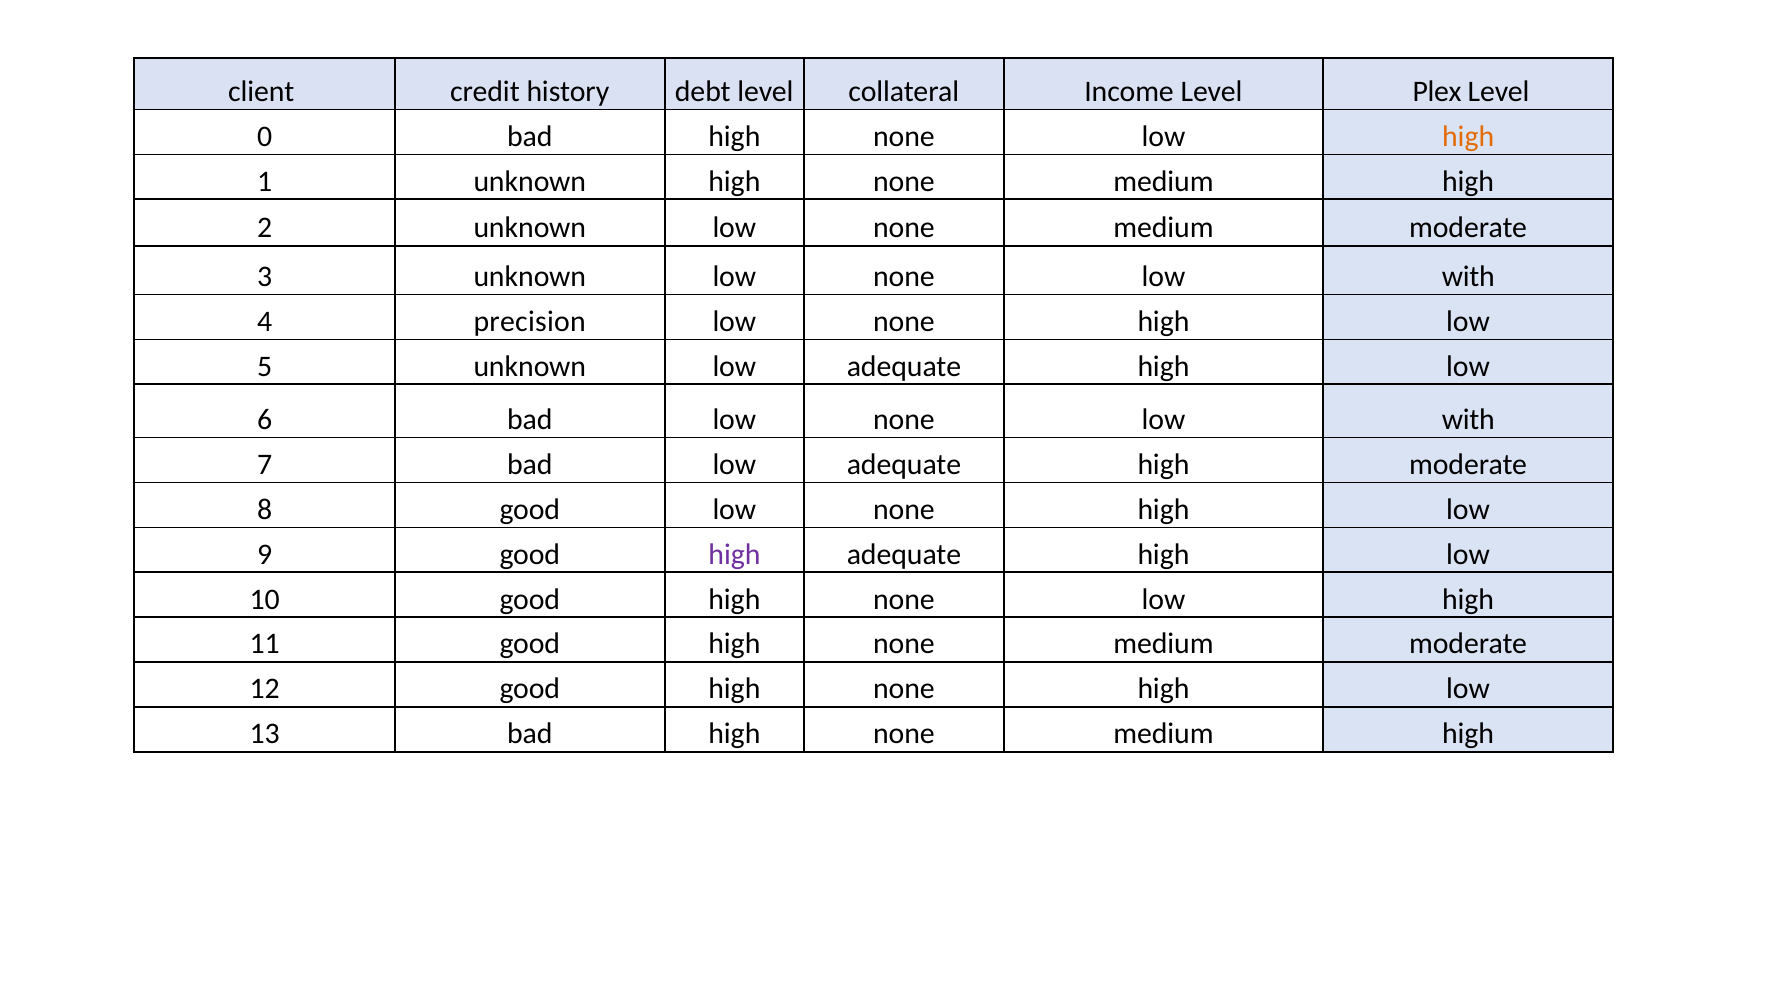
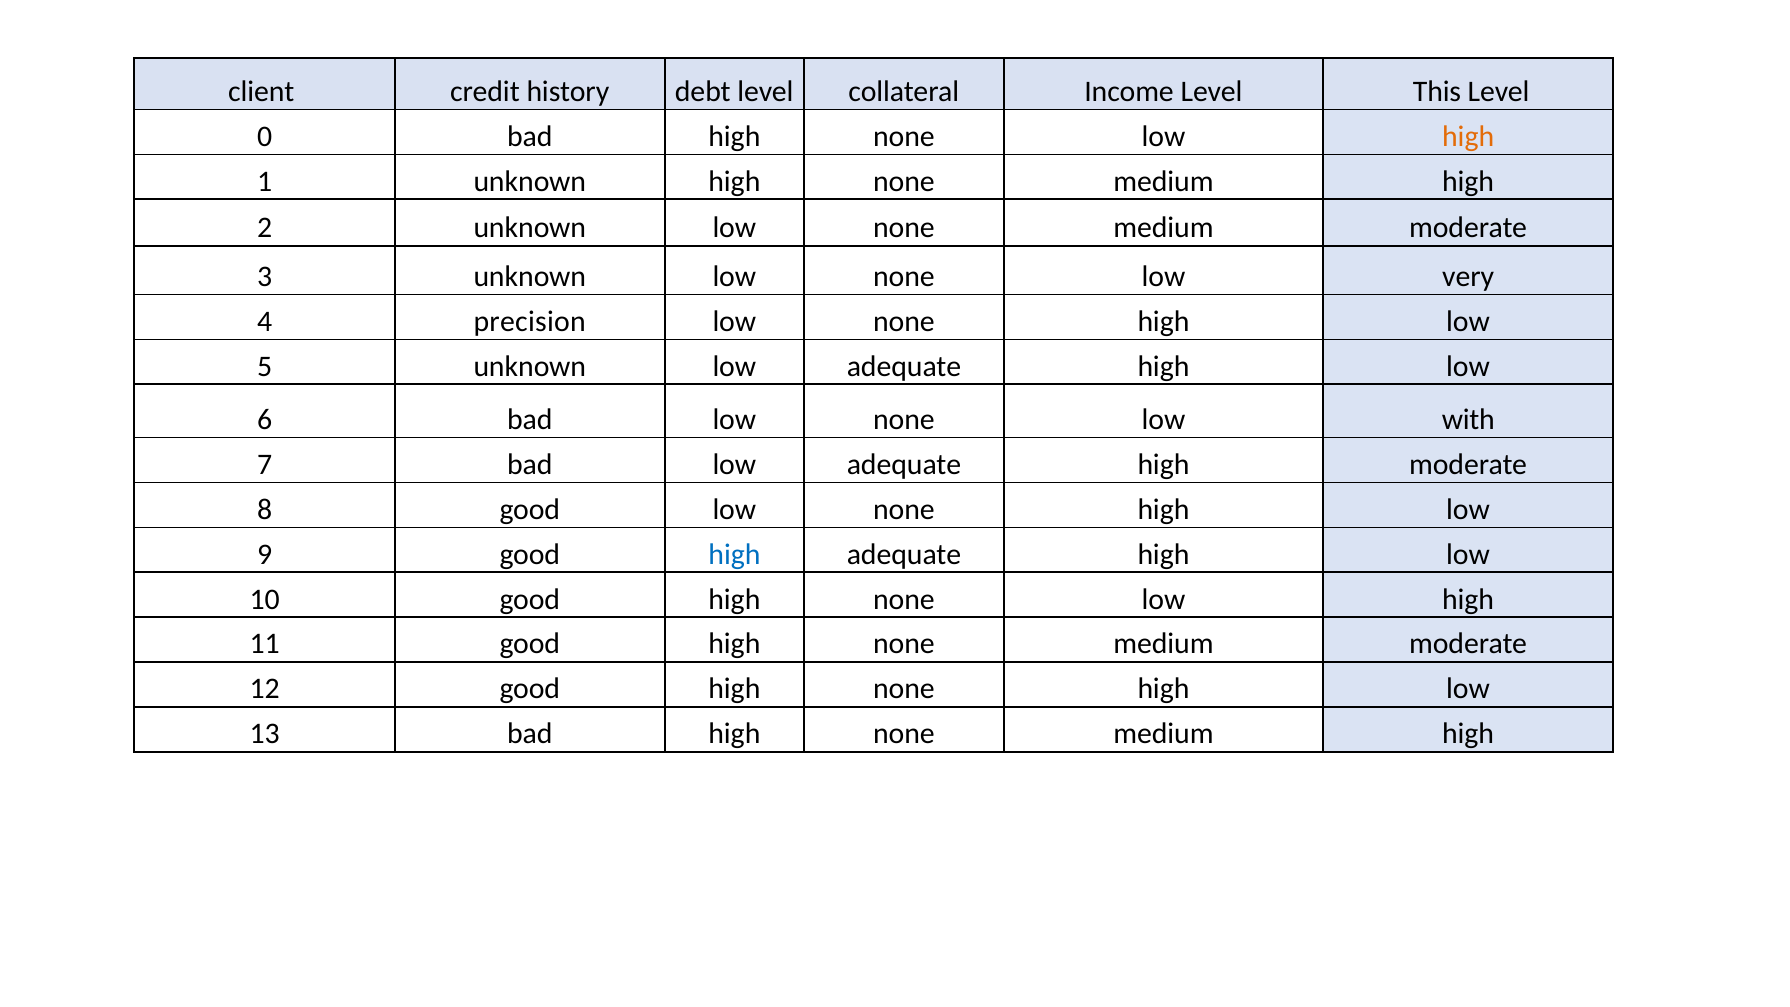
Plex: Plex -> This
with at (1468, 277): with -> very
high at (734, 554) colour: purple -> blue
